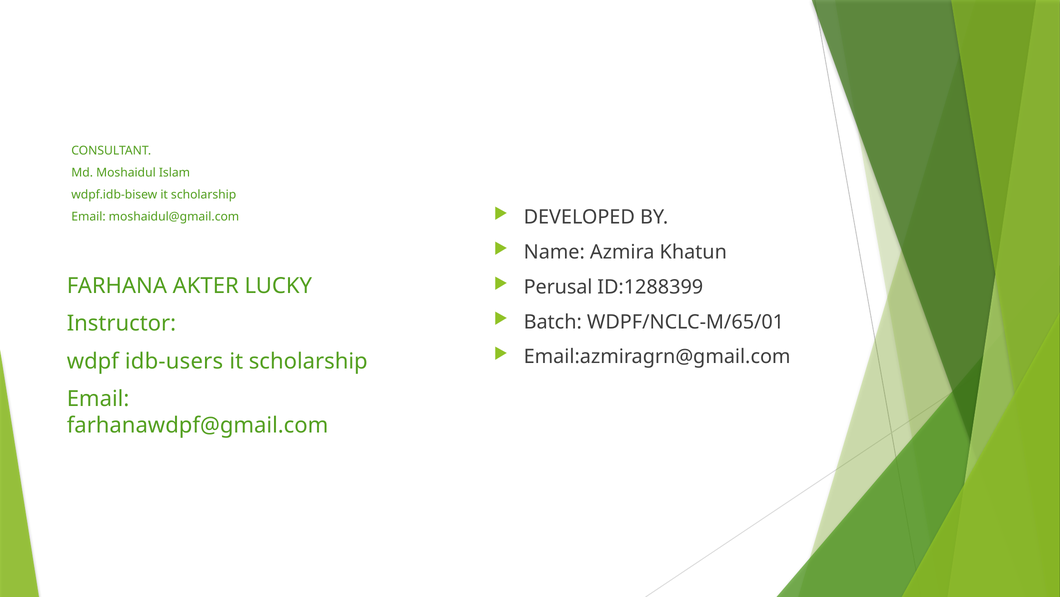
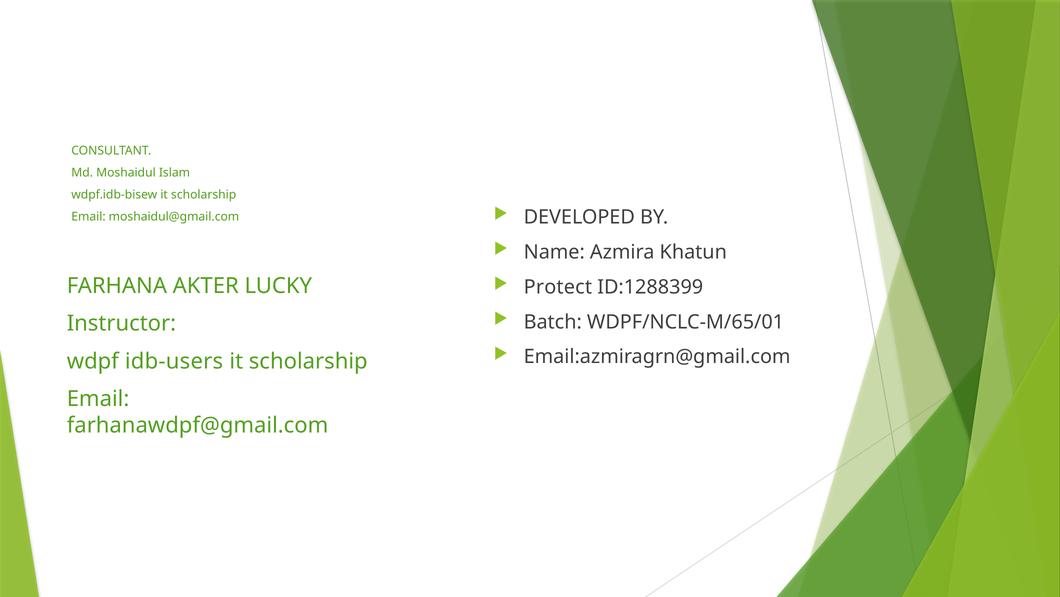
Perusal: Perusal -> Protect
